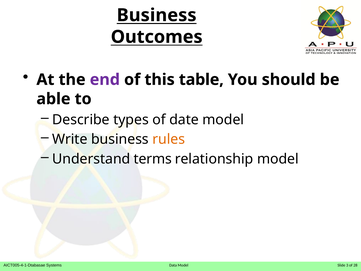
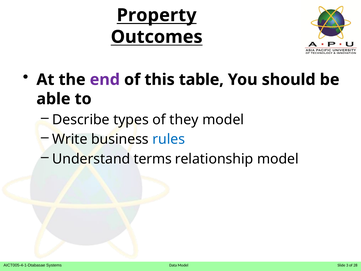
Business at (157, 15): Business -> Property
date: date -> they
rules colour: orange -> blue
